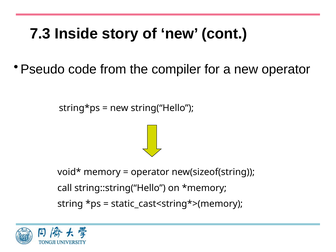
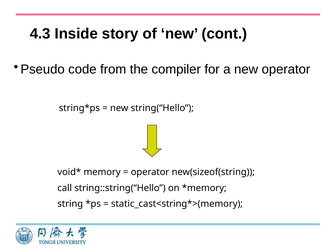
7.3: 7.3 -> 4.3
